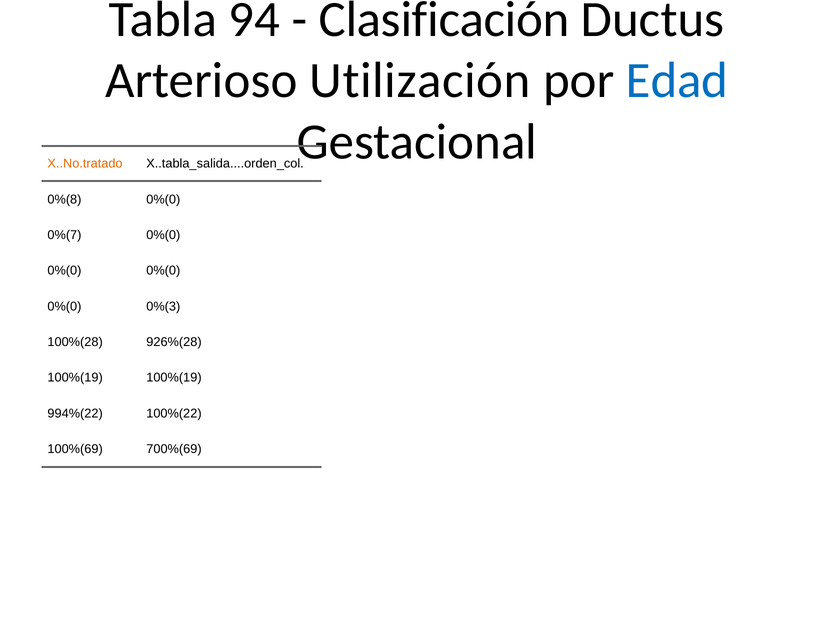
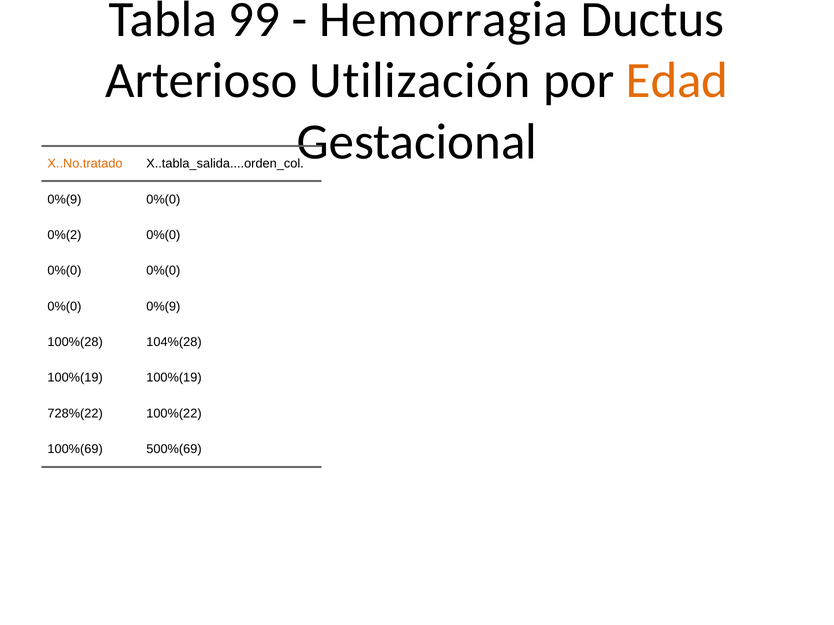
94: 94 -> 99
Clasificación: Clasificación -> Hemorragia
Edad colour: blue -> orange
0%(8 at (64, 199): 0%(8 -> 0%(9
0%(7: 0%(7 -> 0%(2
0%(0 0%(3: 0%(3 -> 0%(9
926%(28: 926%(28 -> 104%(28
994%(22: 994%(22 -> 728%(22
700%(69: 700%(69 -> 500%(69
